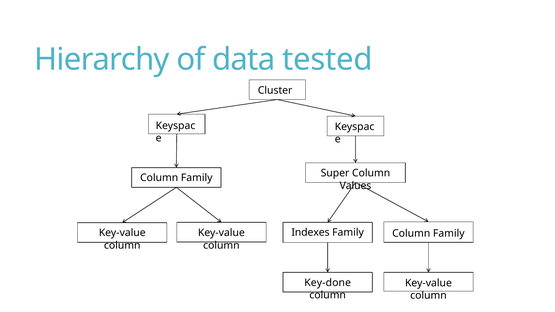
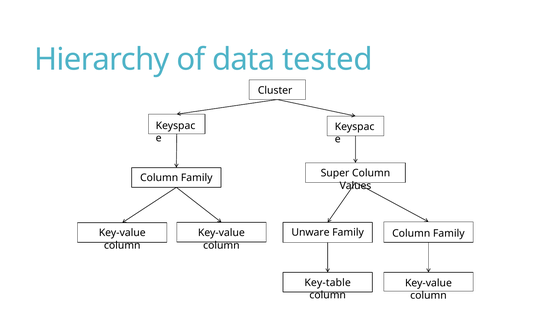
Indexes: Indexes -> Unware
Key-done: Key-done -> Key-table
